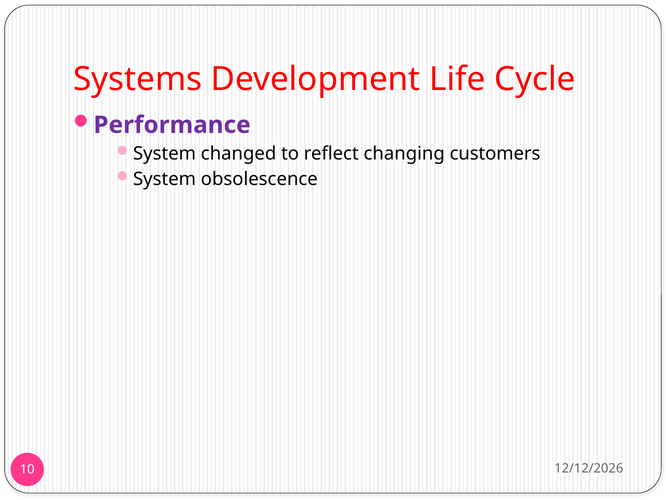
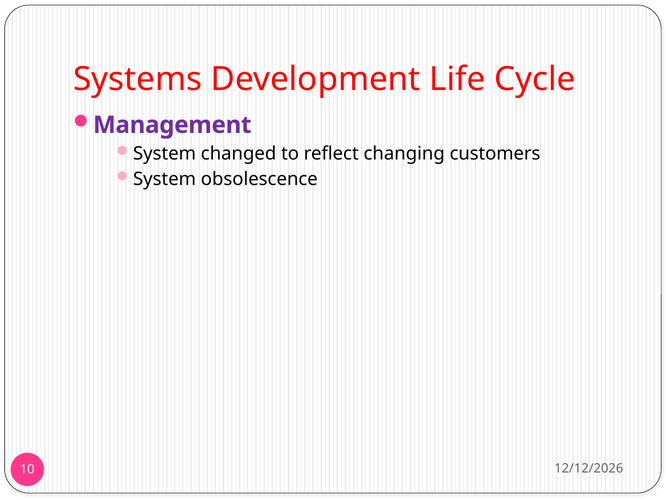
Performance: Performance -> Management
